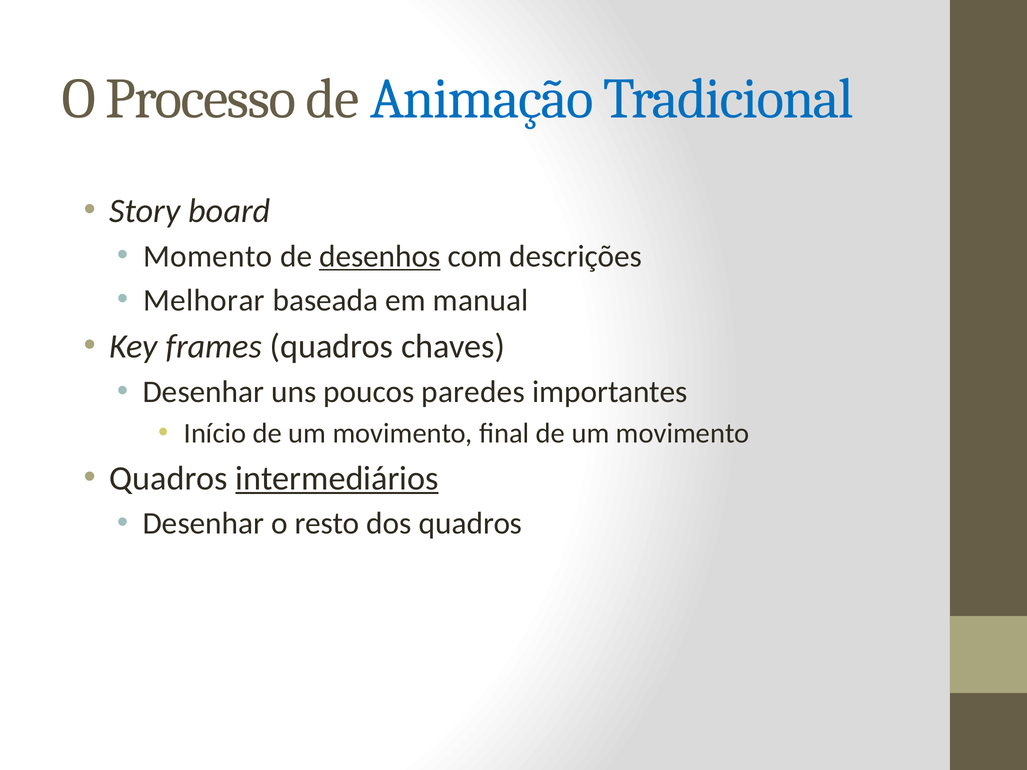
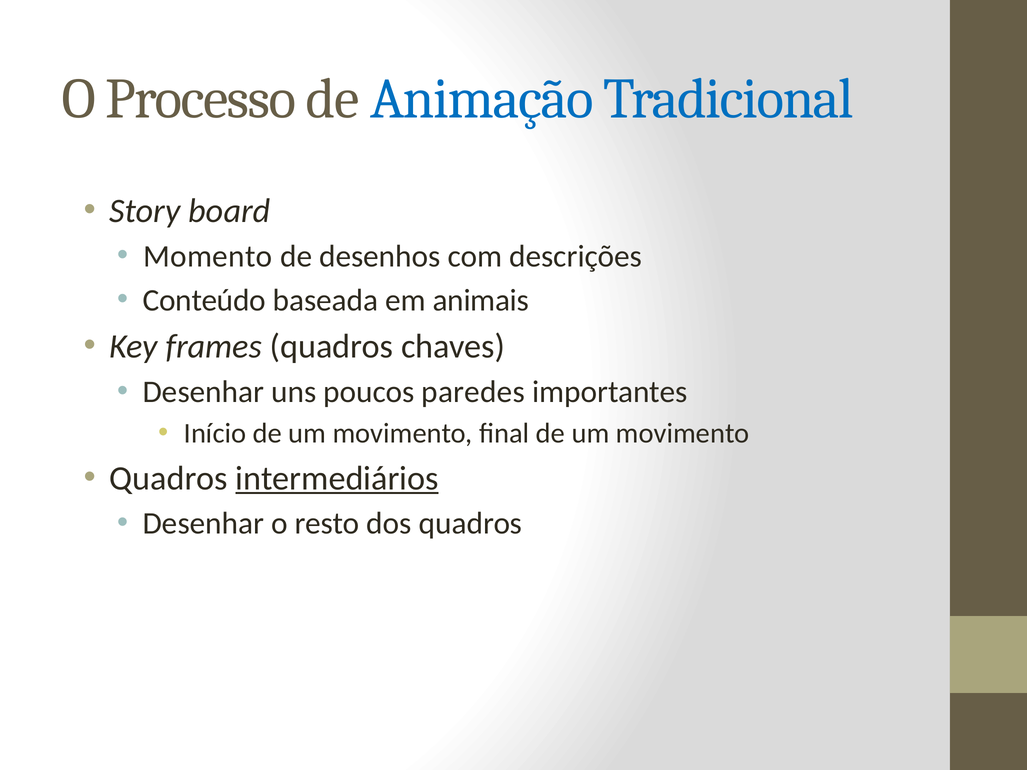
desenhos underline: present -> none
Melhorar: Melhorar -> Conteúdo
manual: manual -> animais
